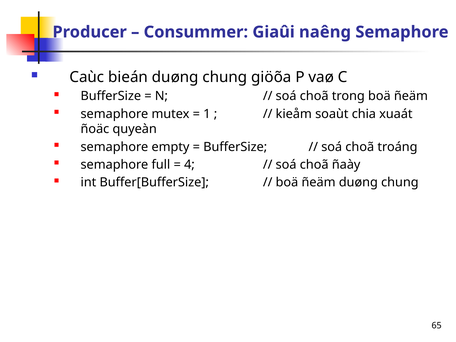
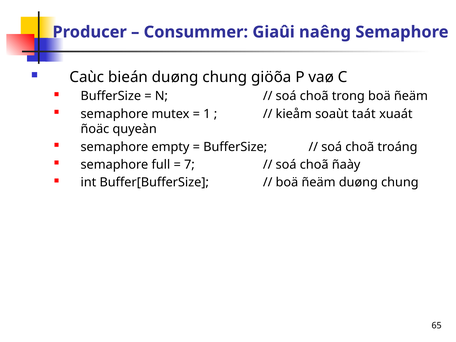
chia: chia -> taát
4: 4 -> 7
